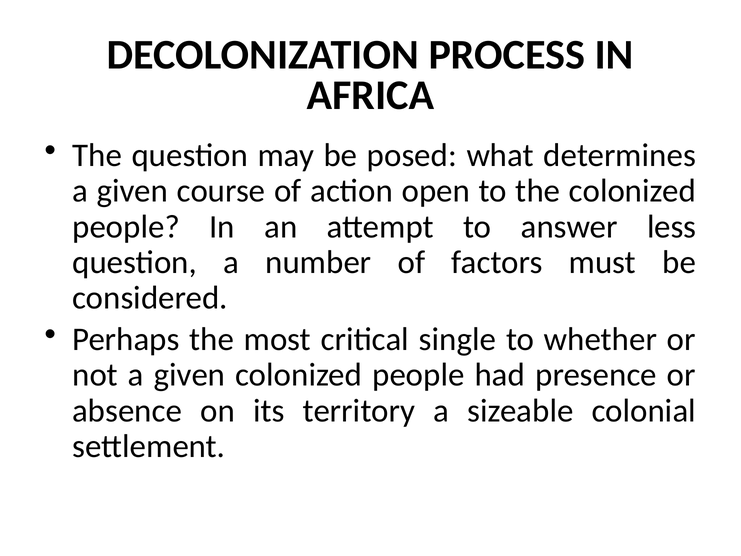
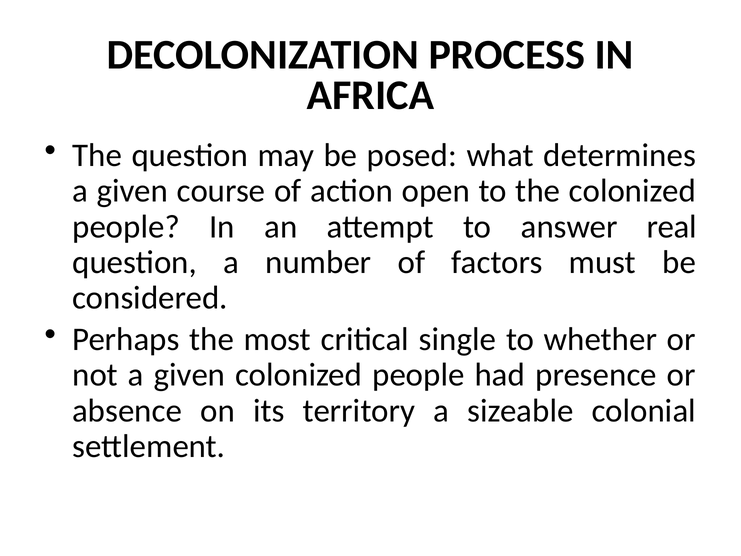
less: less -> real
